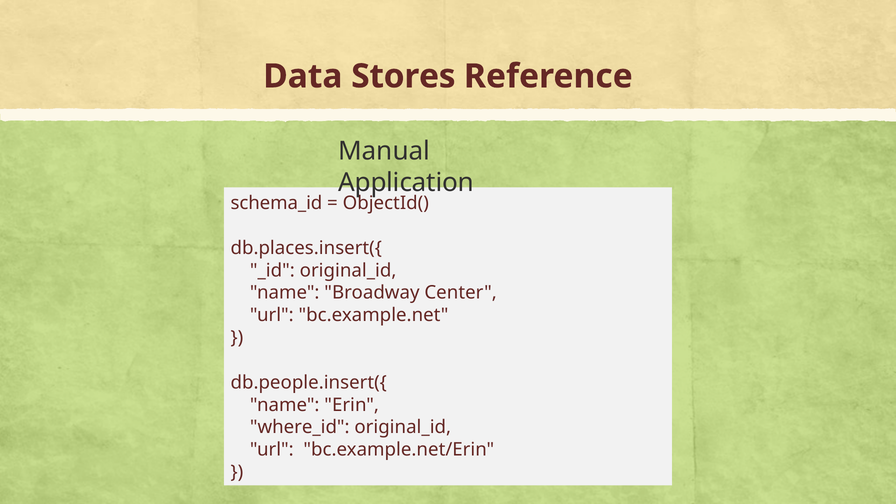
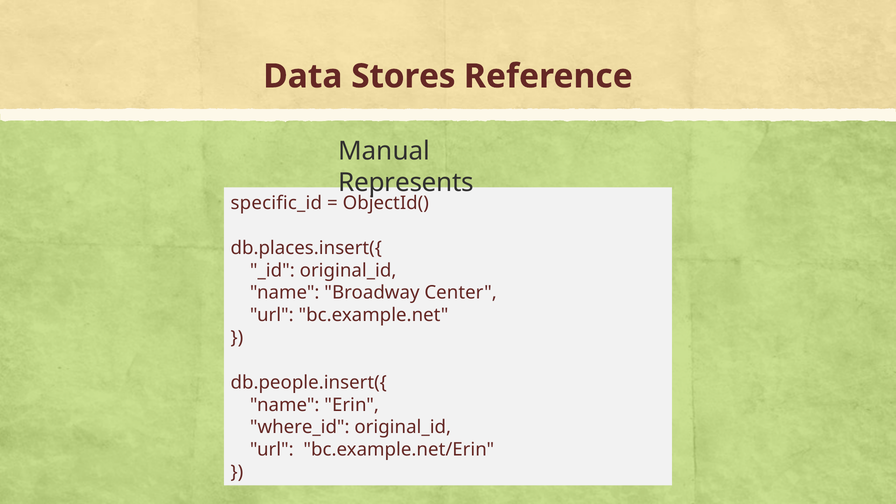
Application: Application -> Represents
schema_id: schema_id -> specific_id
